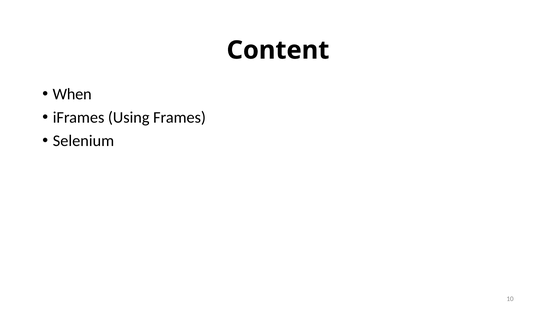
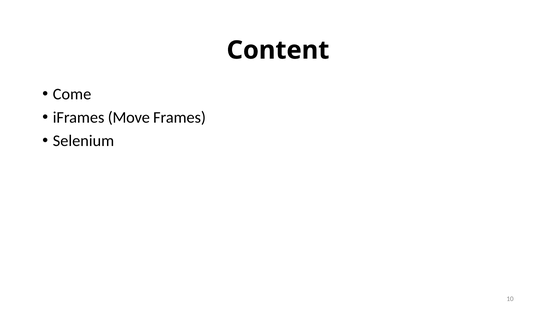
When: When -> Come
Using: Using -> Move
